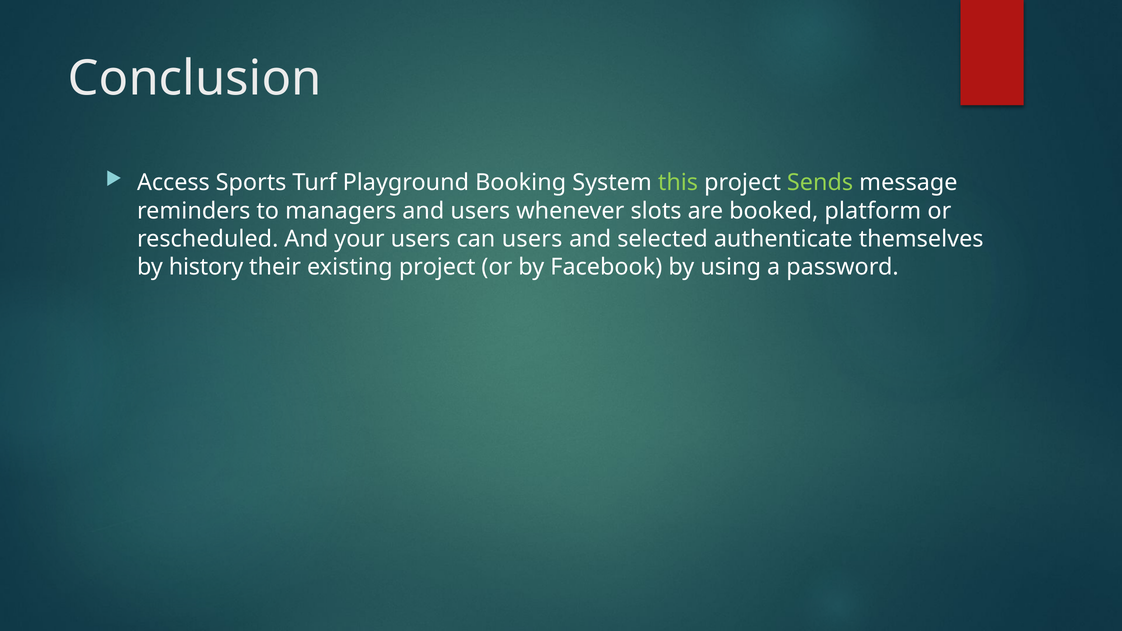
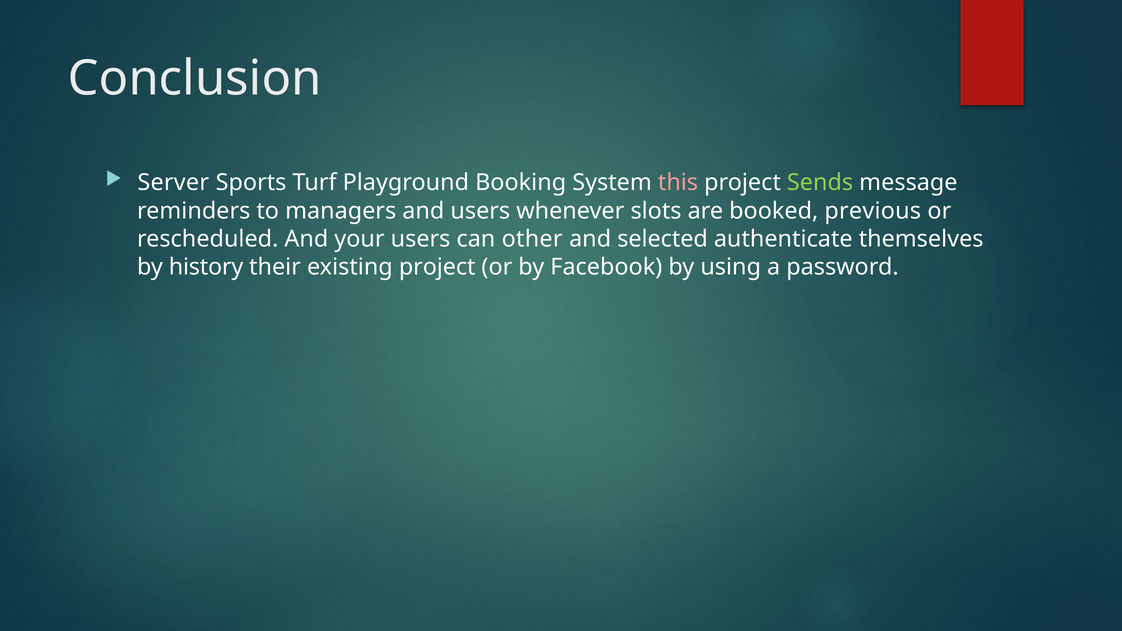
Access: Access -> Server
this colour: light green -> pink
platform: platform -> previous
can users: users -> other
